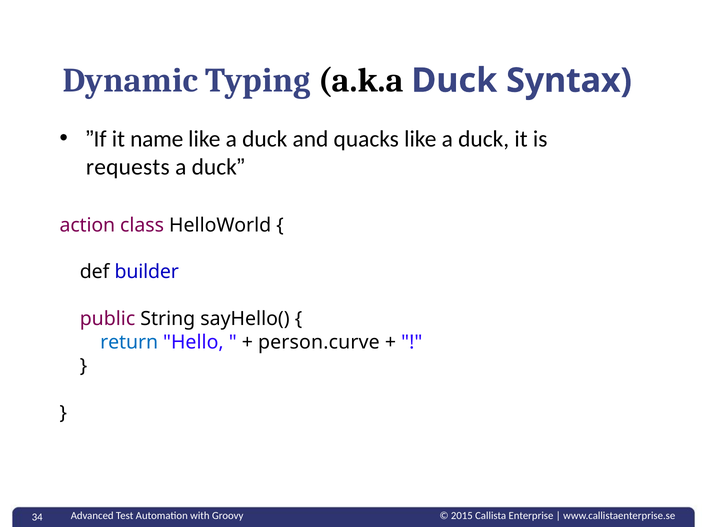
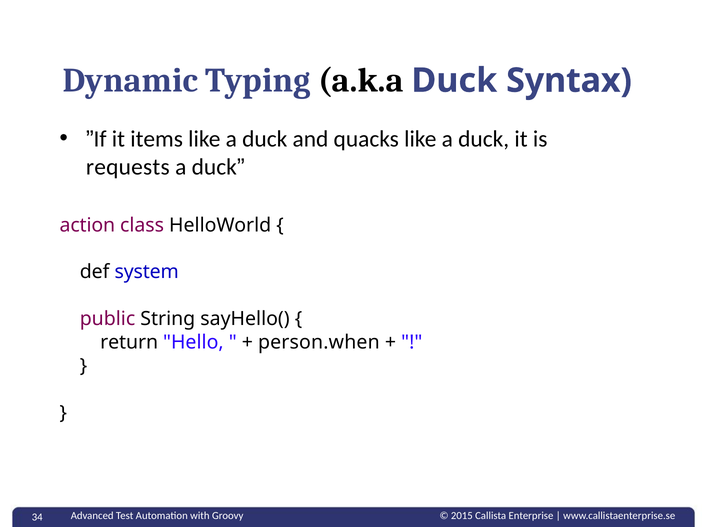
name: name -> items
builder: builder -> system
return colour: blue -> black
person.curve: person.curve -> person.when
